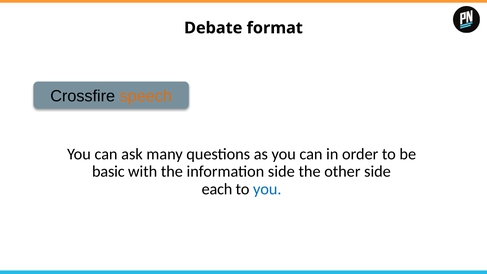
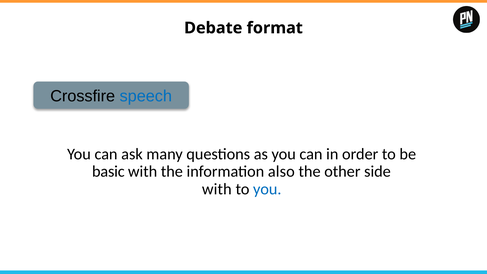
speech colour: orange -> blue
information side: side -> also
each at (217, 189): each -> with
